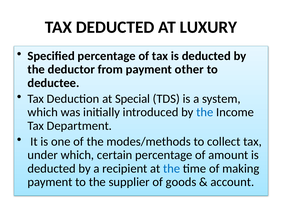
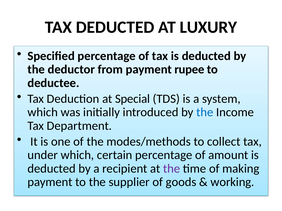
other: other -> rupee
the at (172, 169) colour: blue -> purple
account: account -> working
